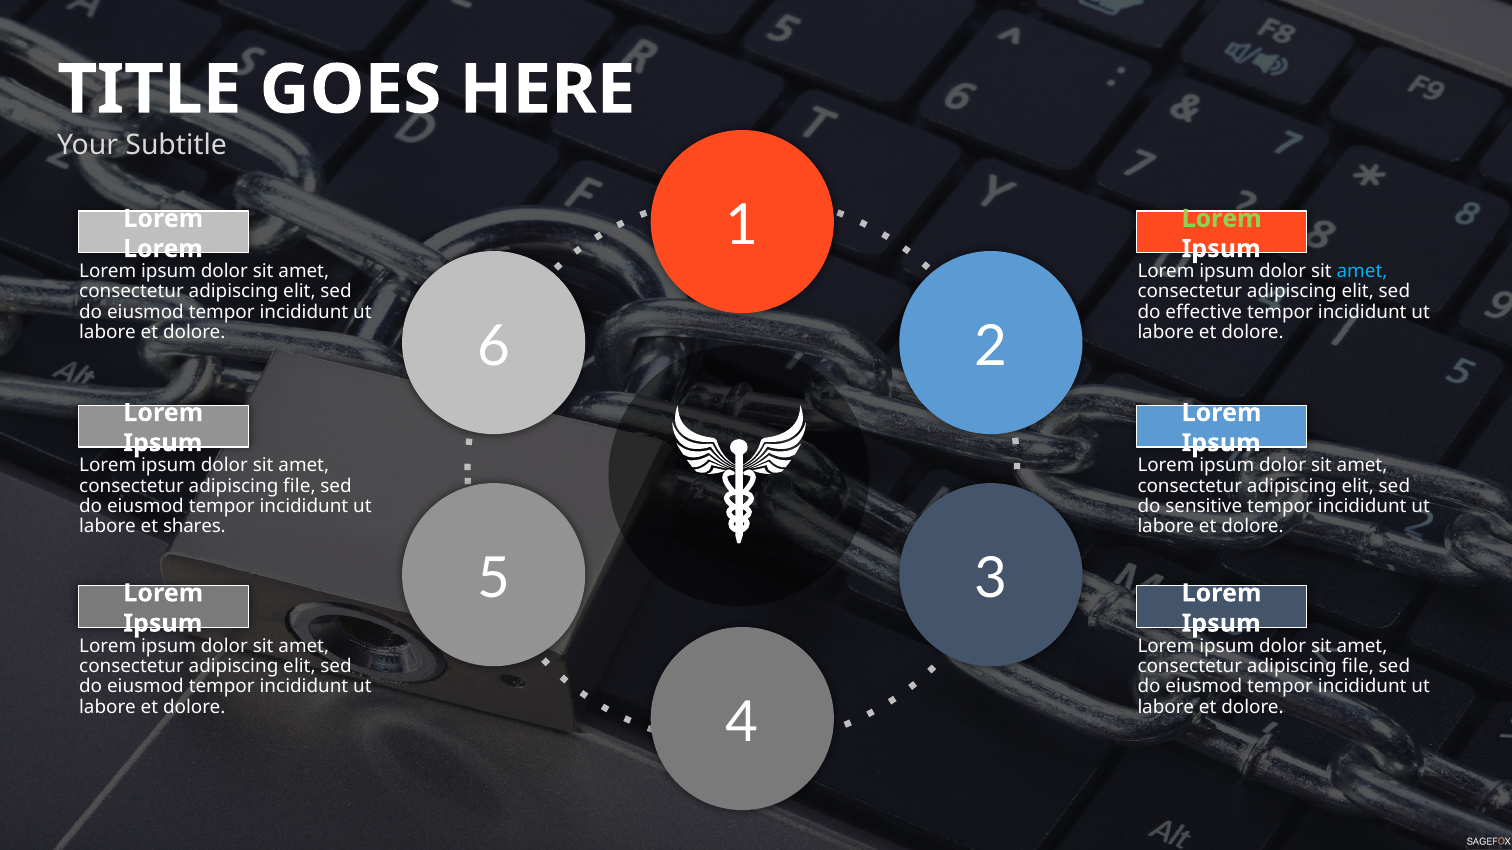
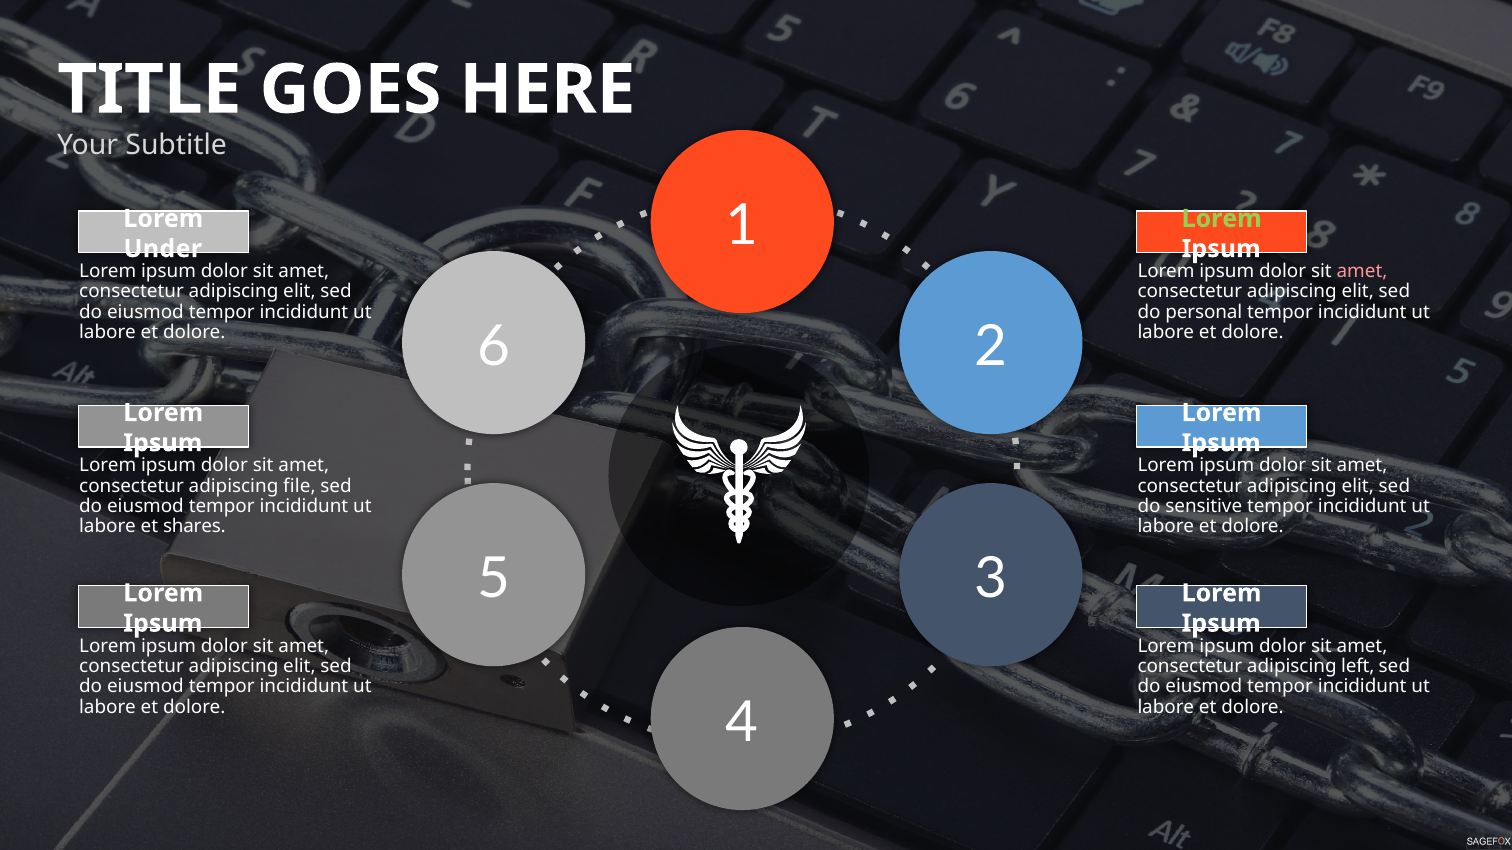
Lorem at (163, 249): Lorem -> Under
amet at (1362, 271) colour: light blue -> pink
effective: effective -> personal
file at (1358, 667): file -> left
